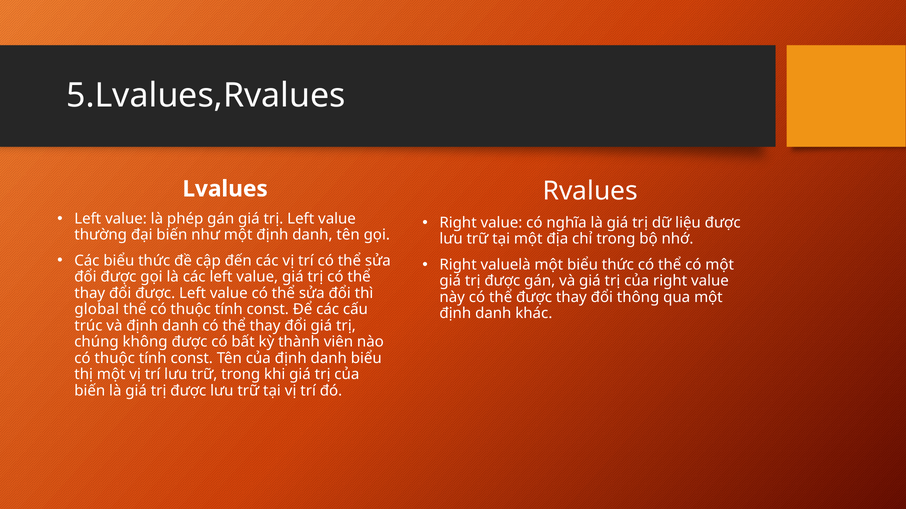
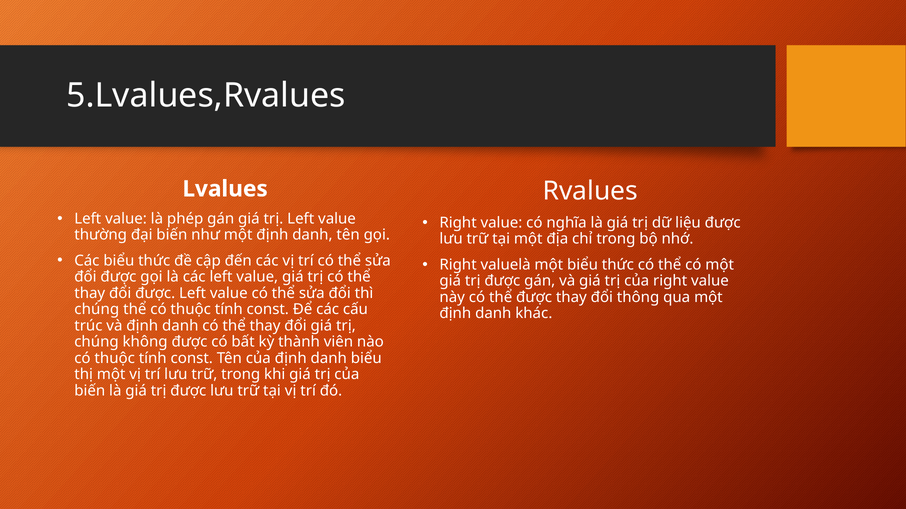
global at (97, 310): global -> chúng
